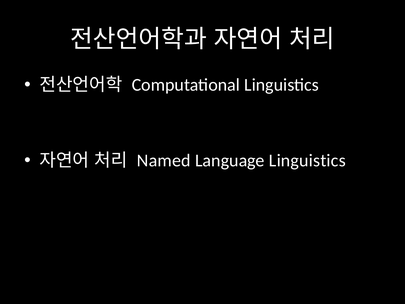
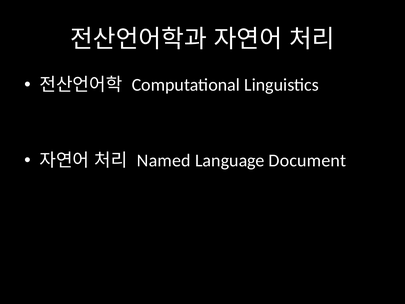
Language Linguistics: Linguistics -> Document
